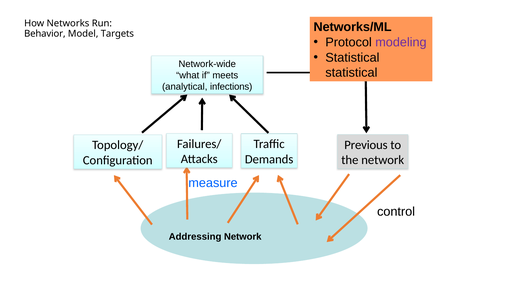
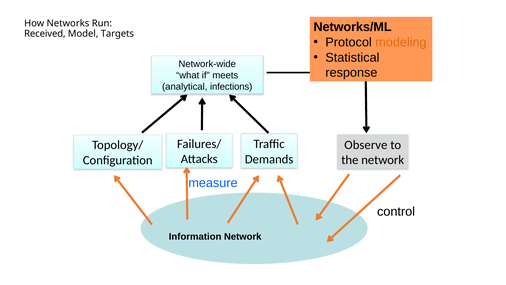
Behavior: Behavior -> Received
modeling colour: purple -> orange
statistical at (351, 73): statistical -> response
Previous: Previous -> Observe
Addressing: Addressing -> Information
